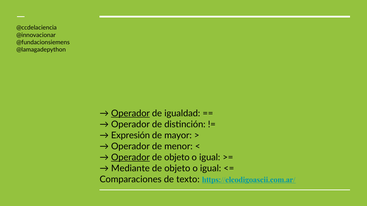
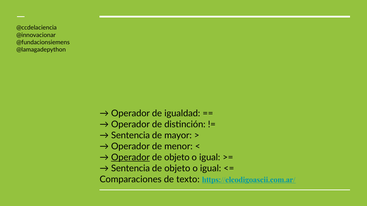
Operador at (130, 114) underline: present -> none
Expresión at (131, 136): Expresión -> Sentencia
Mediante at (130, 169): Mediante -> Sentencia
